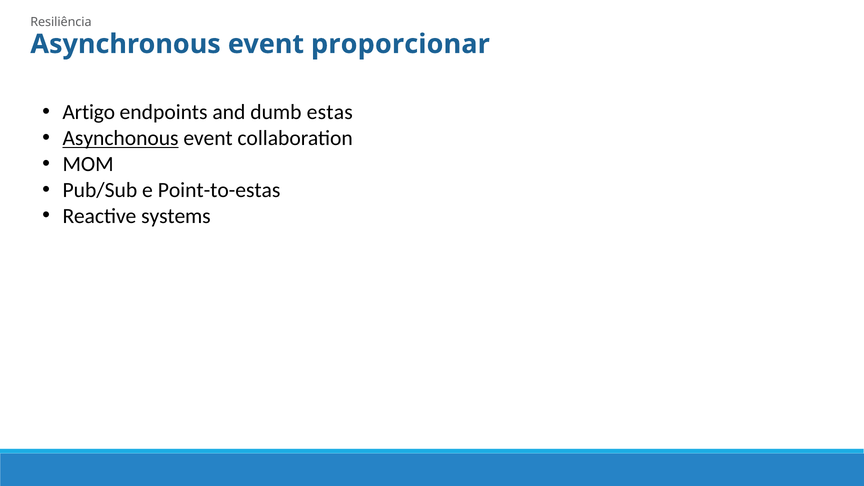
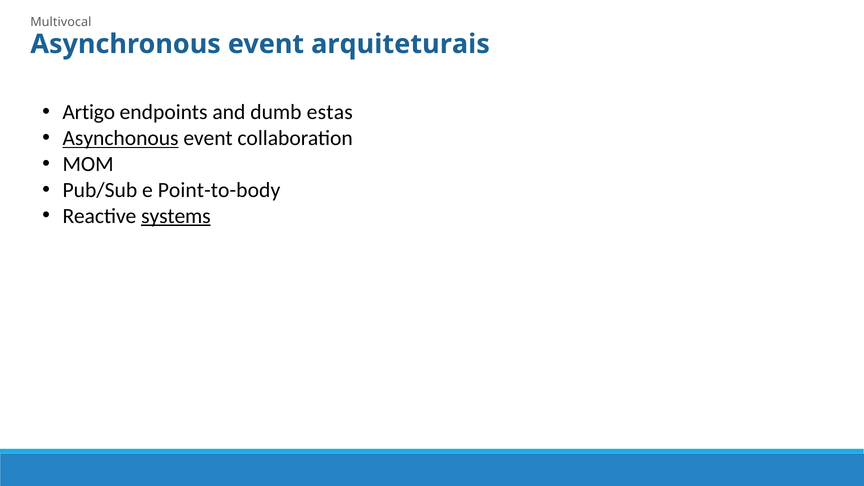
Resiliência: Resiliência -> Multivocal
proporcionar: proporcionar -> arquiteturais
Point-to-estas: Point-to-estas -> Point-to-body
systems underline: none -> present
